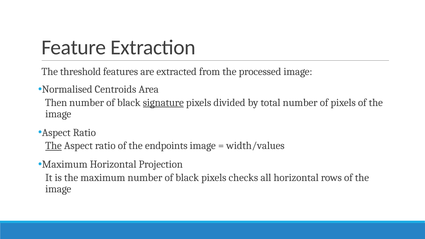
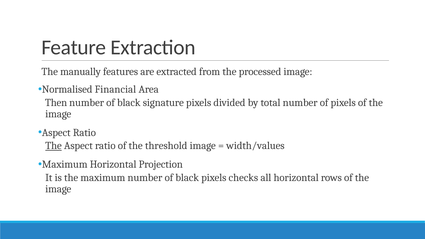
threshold: threshold -> manually
Centroids: Centroids -> Financial
signature underline: present -> none
endpoints: endpoints -> threshold
